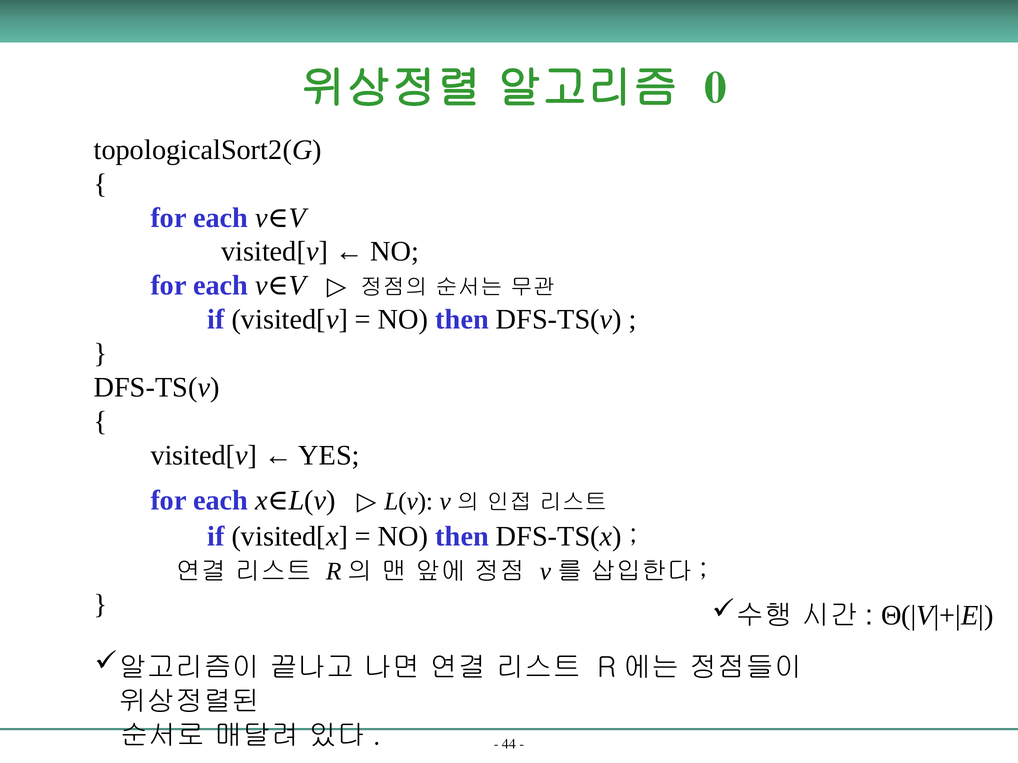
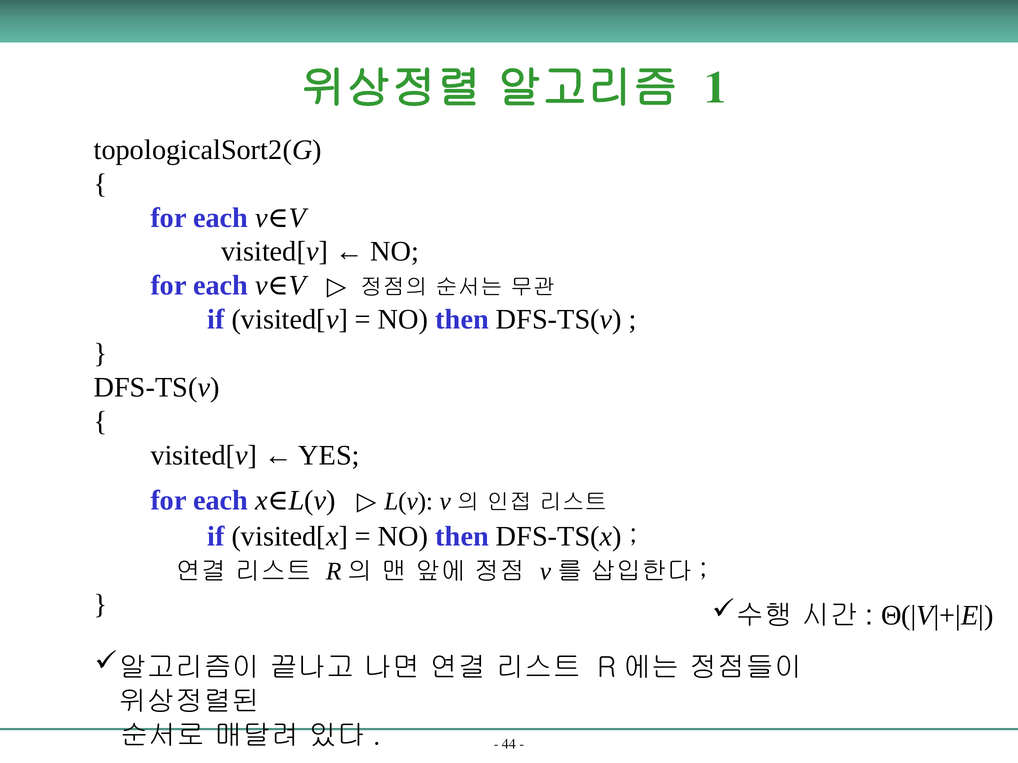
0: 0 -> 1
